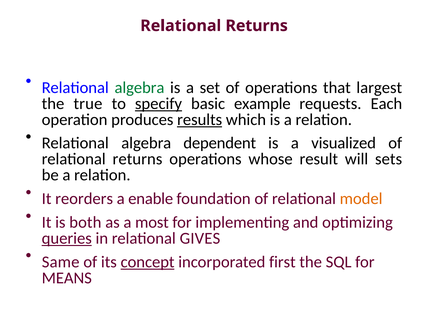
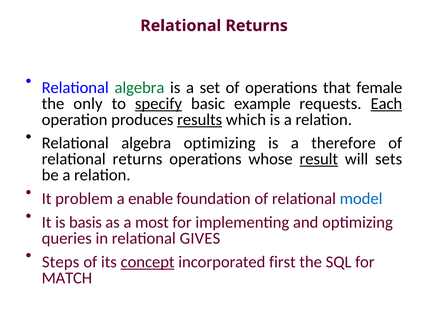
largest: largest -> female
true: true -> only
Each underline: none -> present
algebra dependent: dependent -> optimizing
visualized: visualized -> therefore
result underline: none -> present
reorders: reorders -> problem
model colour: orange -> blue
both: both -> basis
queries underline: present -> none
Same: Same -> Steps
MEANS: MEANS -> MATCH
